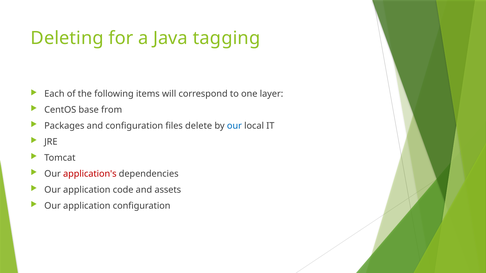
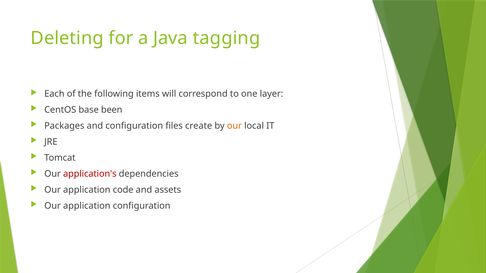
from: from -> been
delete: delete -> create
our at (234, 126) colour: blue -> orange
